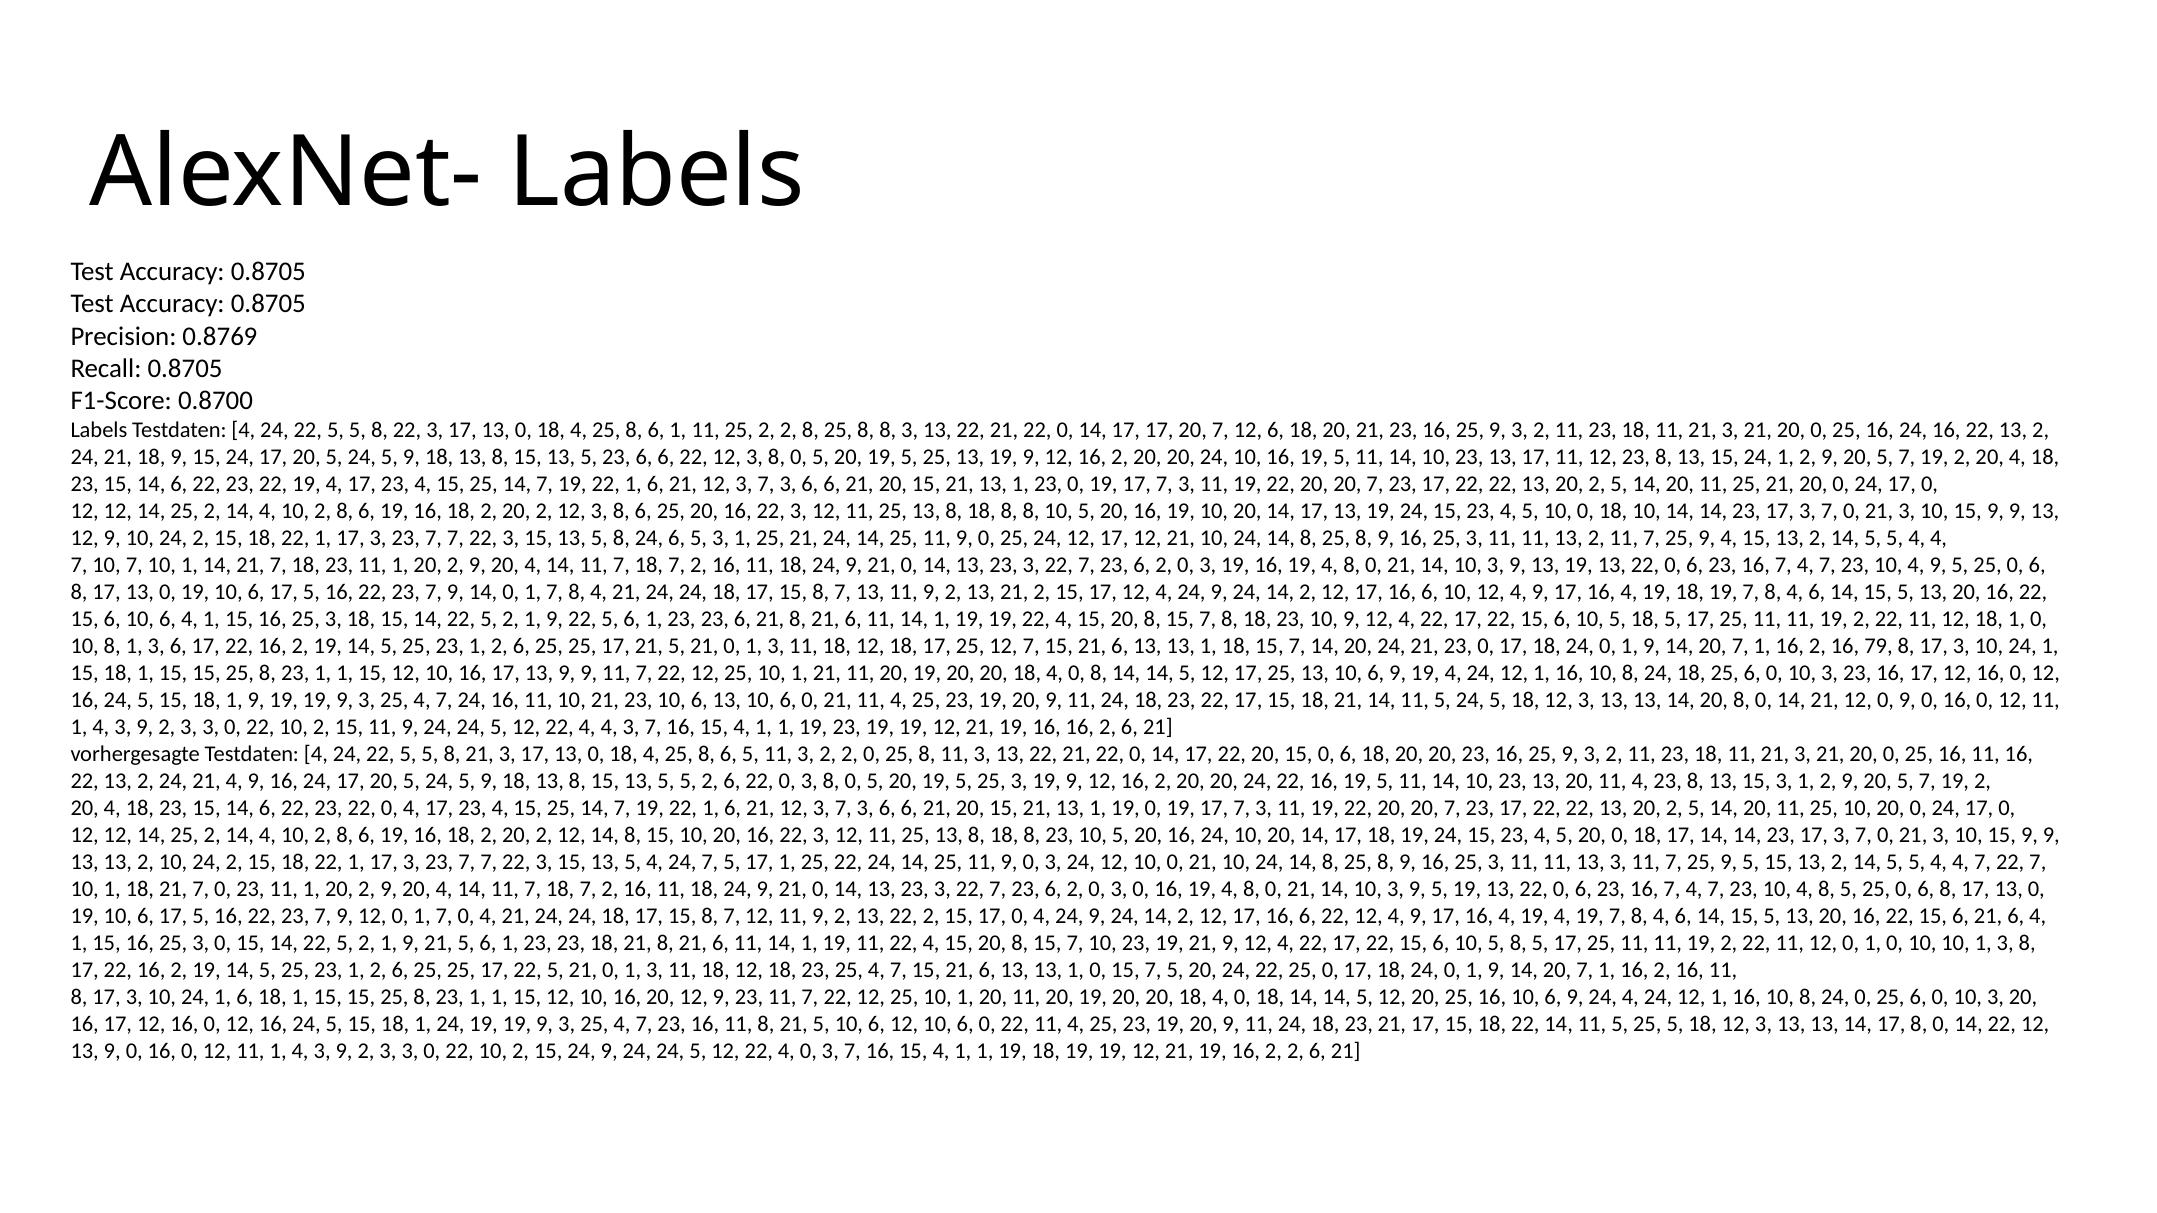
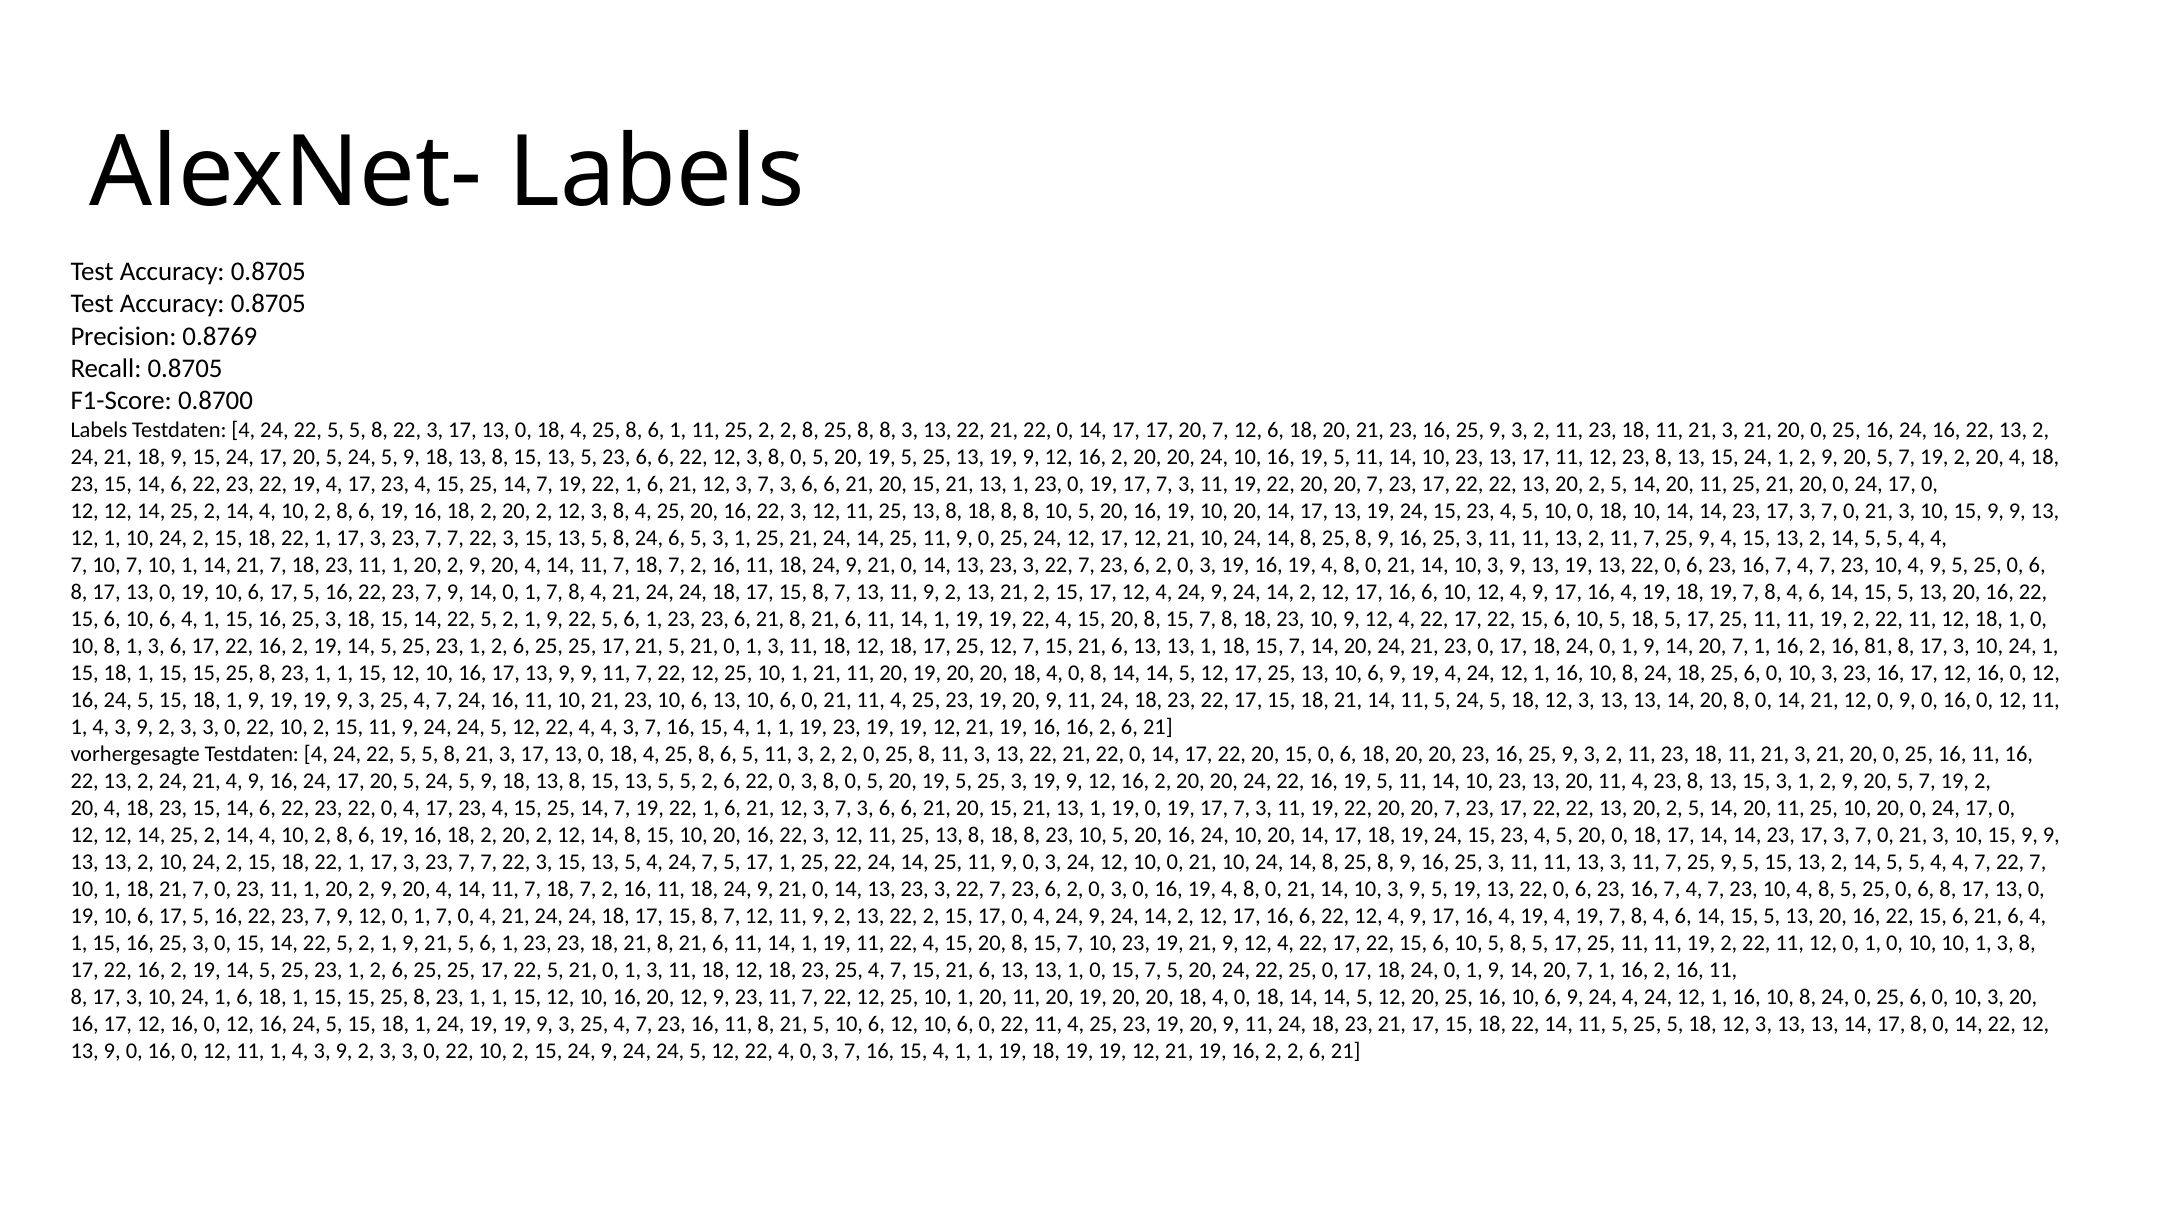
3 8 6: 6 -> 4
9 at (112, 539): 9 -> 1
79: 79 -> 81
